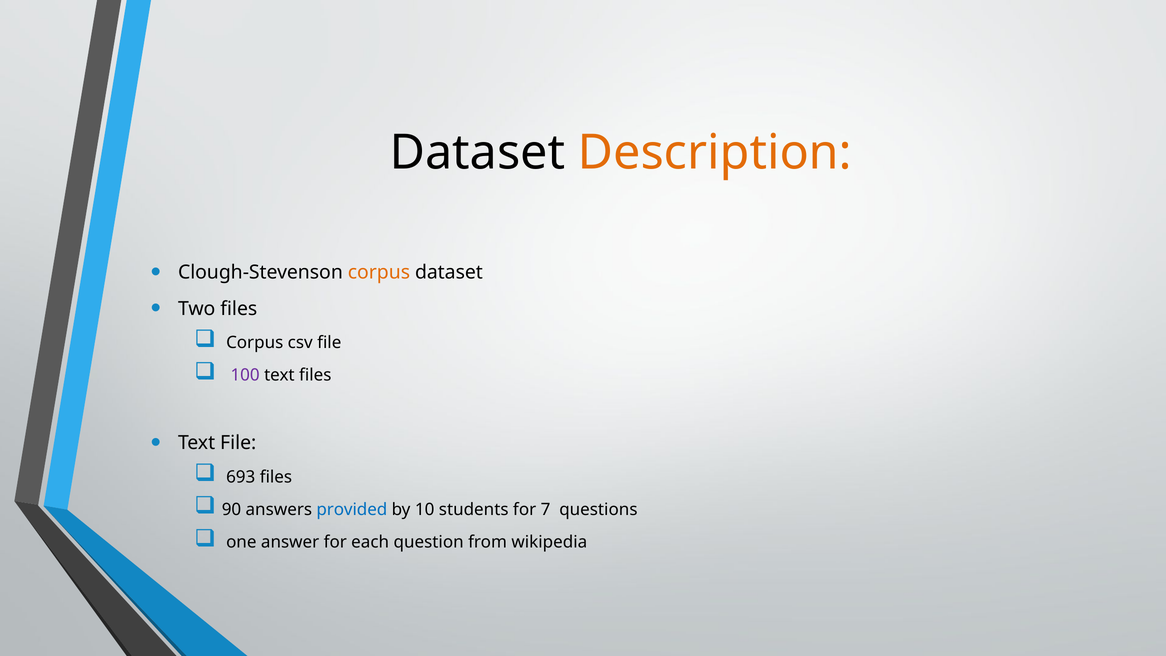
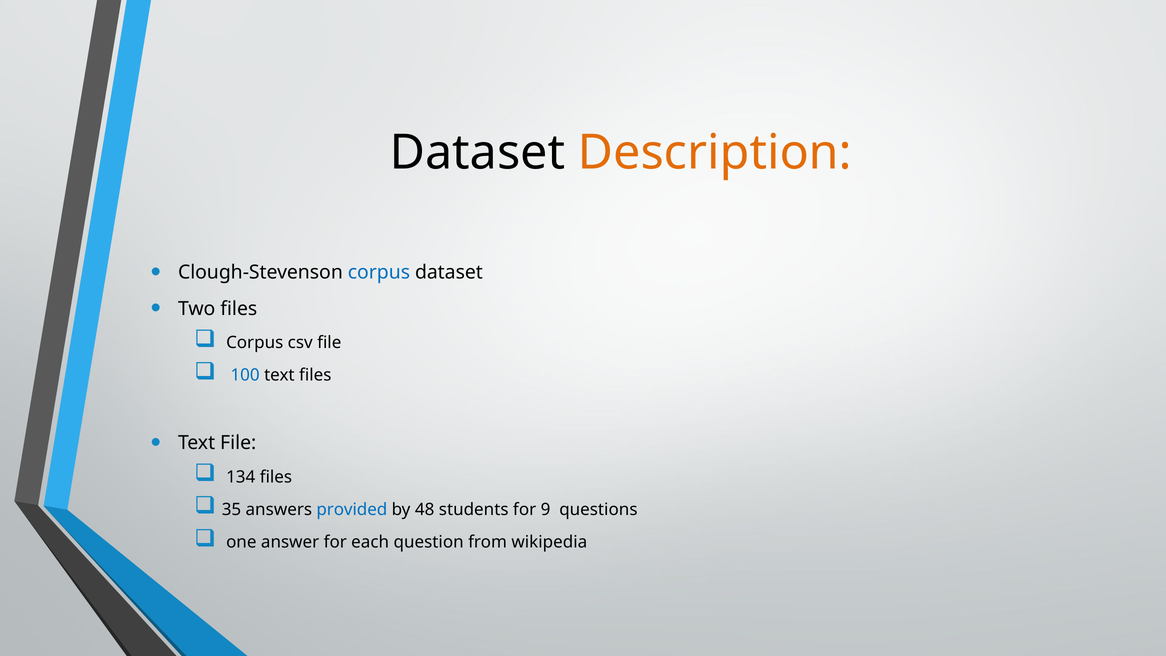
corpus at (379, 272) colour: orange -> blue
100 colour: purple -> blue
693: 693 -> 134
90: 90 -> 35
10: 10 -> 48
7: 7 -> 9
